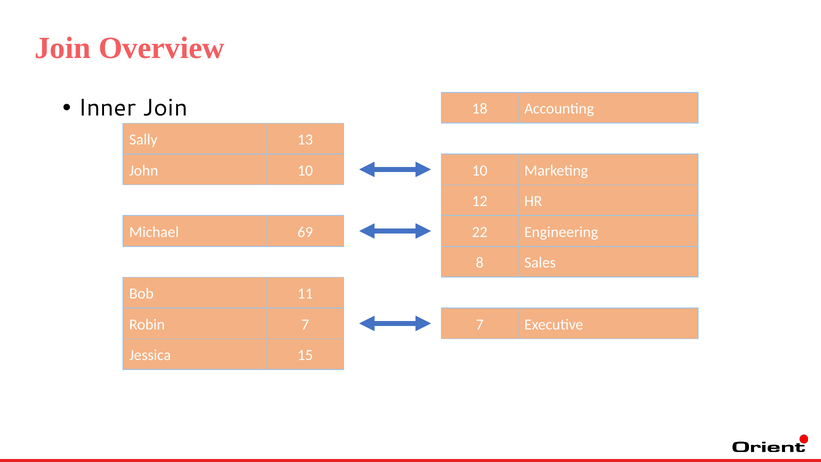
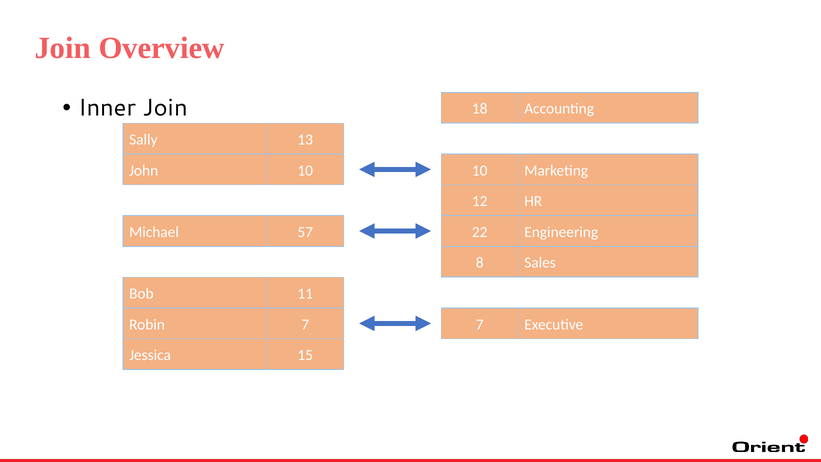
69: 69 -> 57
